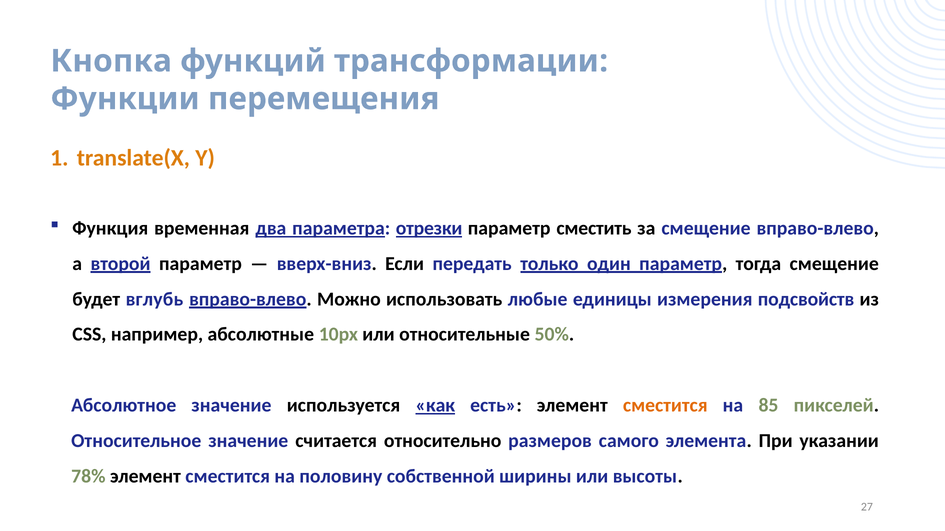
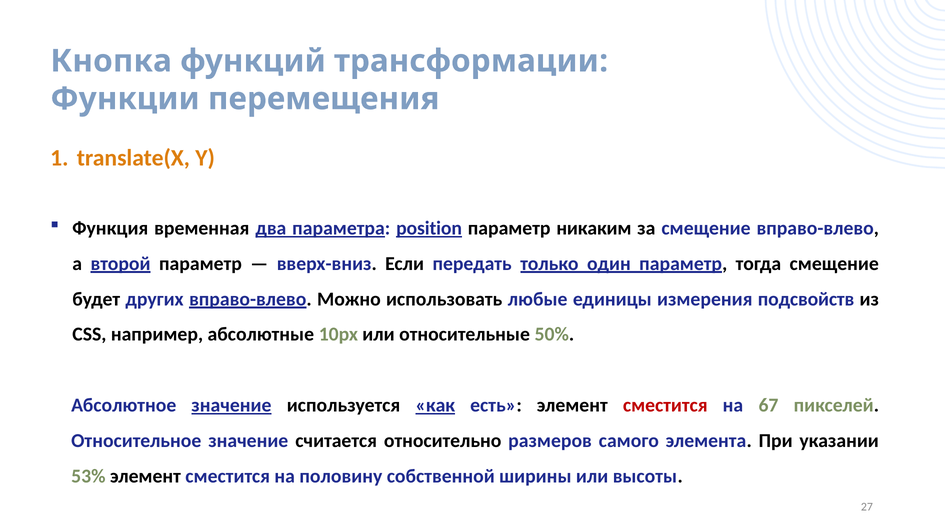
отрезки: отрезки -> position
сместить: сместить -> никаким
вглубь: вглубь -> других
значение at (231, 406) underline: none -> present
сместится at (665, 406) colour: orange -> red
85: 85 -> 67
78%: 78% -> 53%
